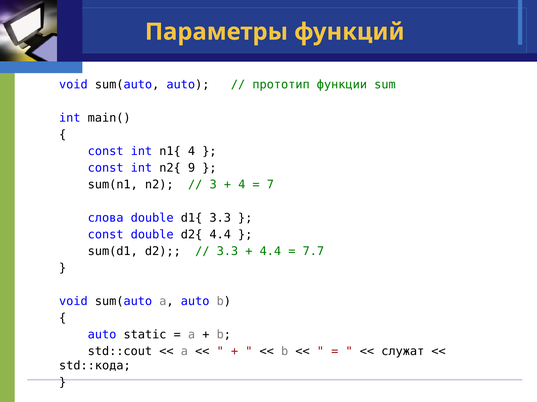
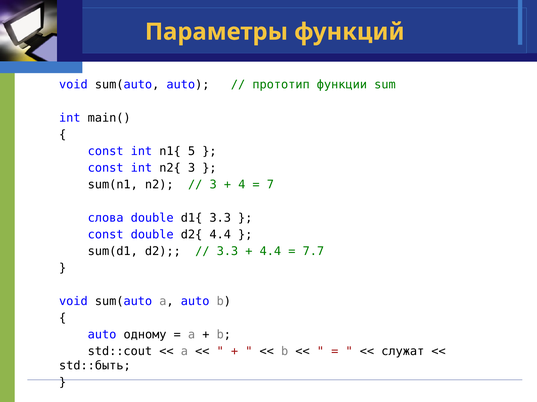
n1{ 4: 4 -> 5
n2{ 9: 9 -> 3
static: static -> одному
std::кода: std::кода -> std::быть
